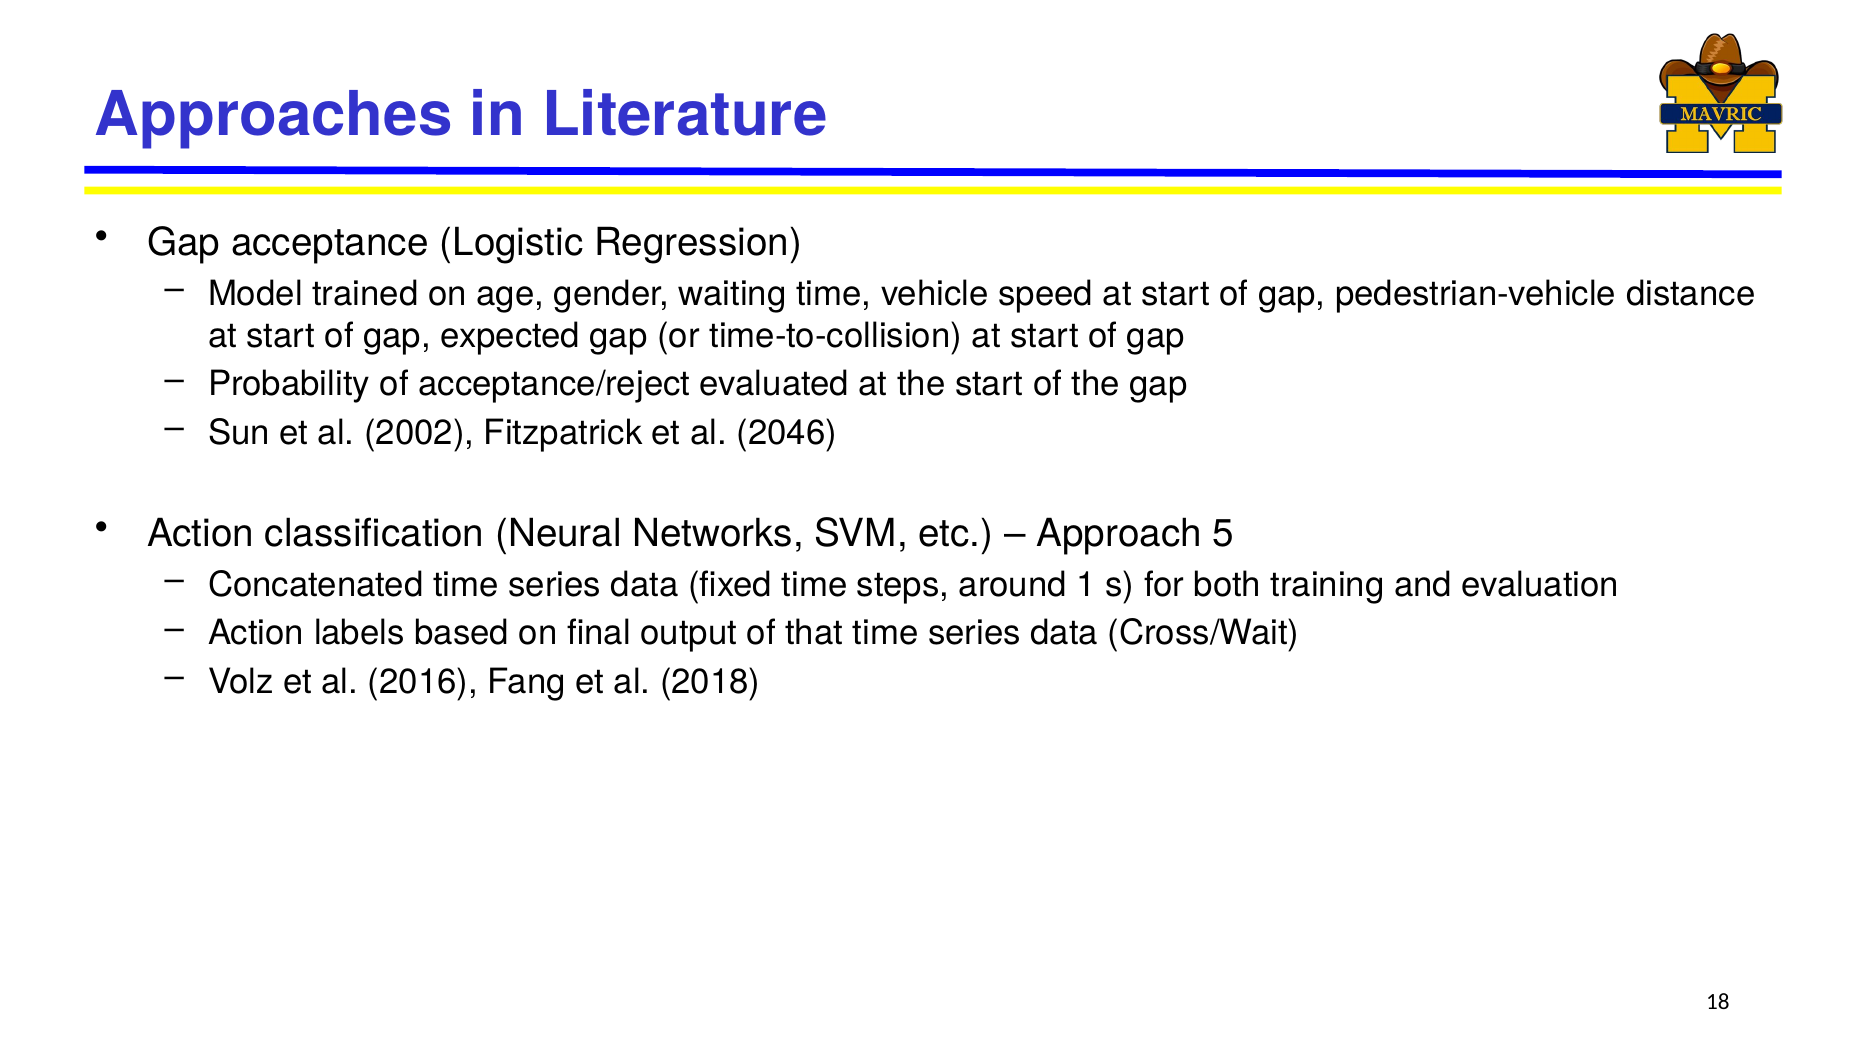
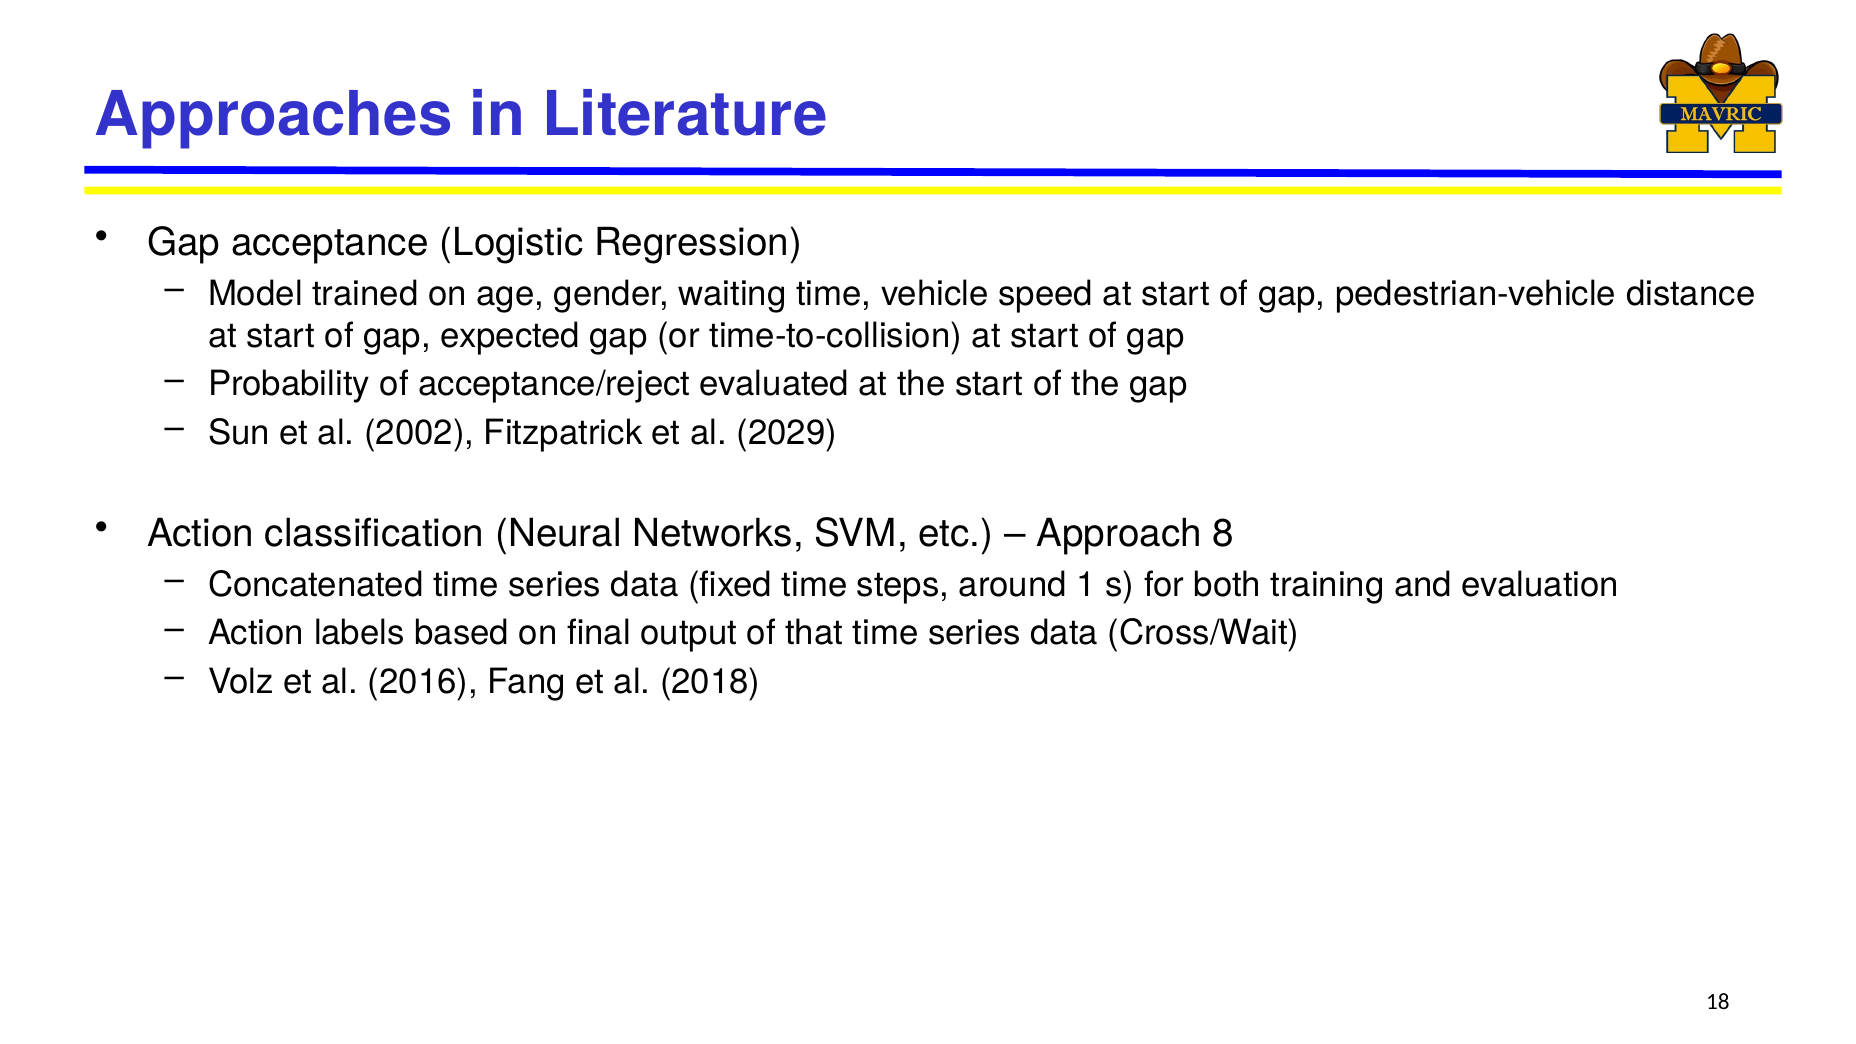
2046: 2046 -> 2029
5: 5 -> 8
